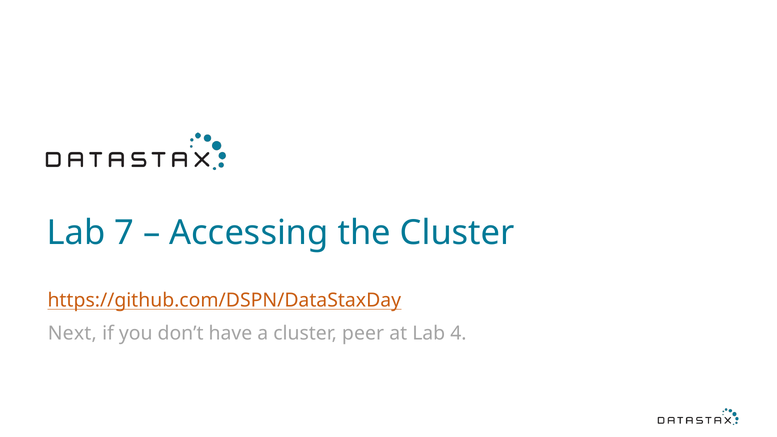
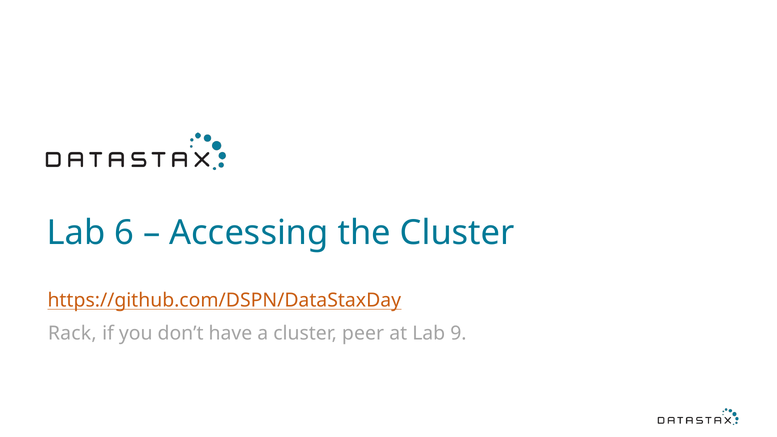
7: 7 -> 6
Next: Next -> Rack
4: 4 -> 9
